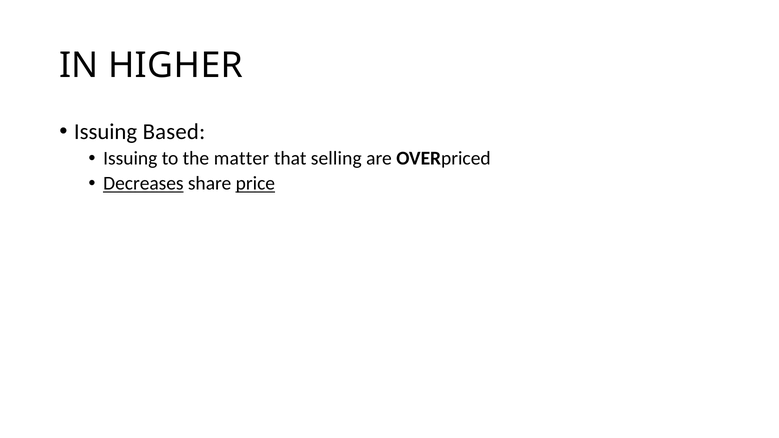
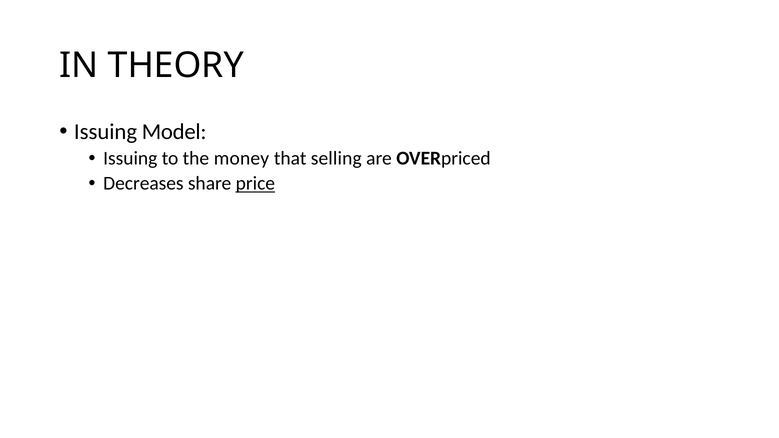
HIGHER: HIGHER -> THEORY
Based: Based -> Model
matter: matter -> money
Decreases underline: present -> none
